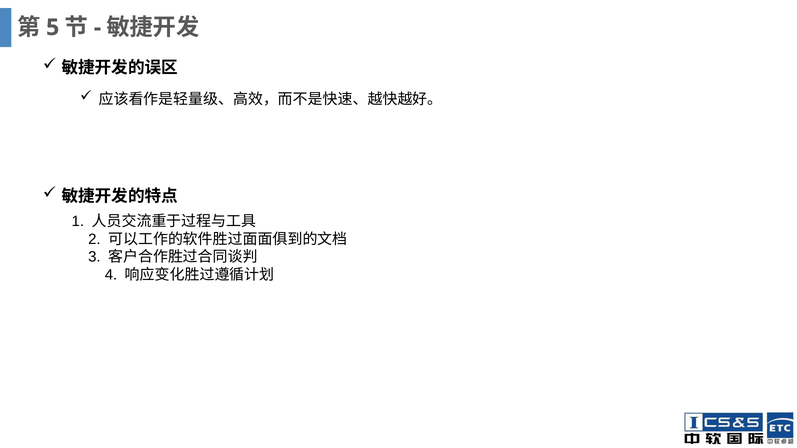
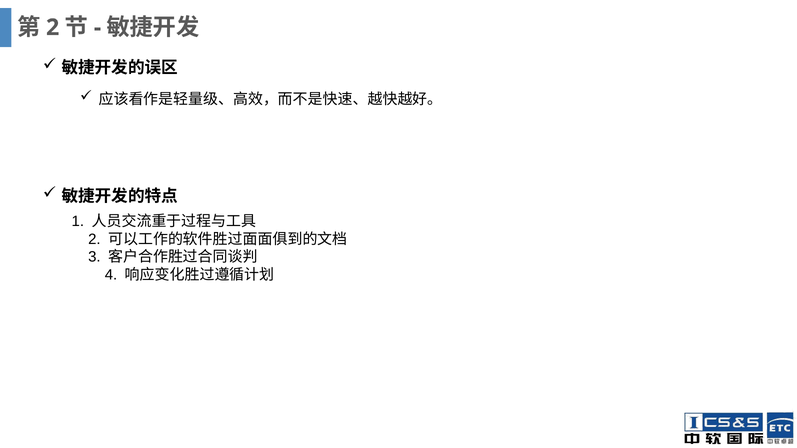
5 at (53, 27): 5 -> 2
